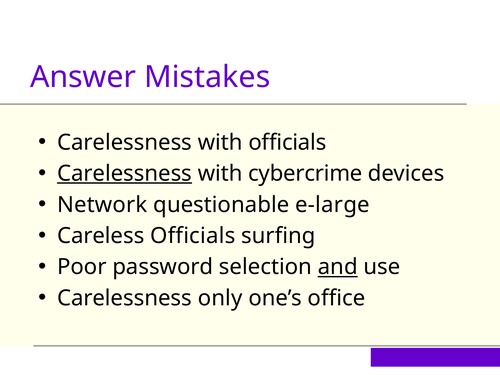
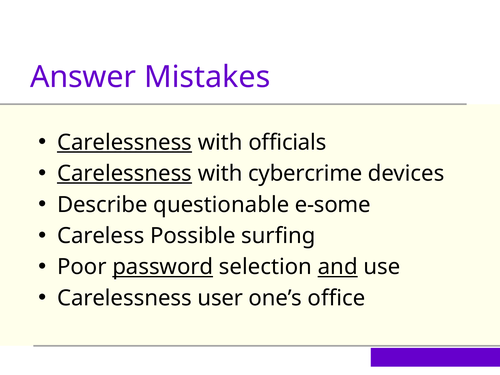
Carelessness at (125, 142) underline: none -> present
Network: Network -> Describe
e-large: e-large -> e-some
Careless Officials: Officials -> Possible
password underline: none -> present
only: only -> user
